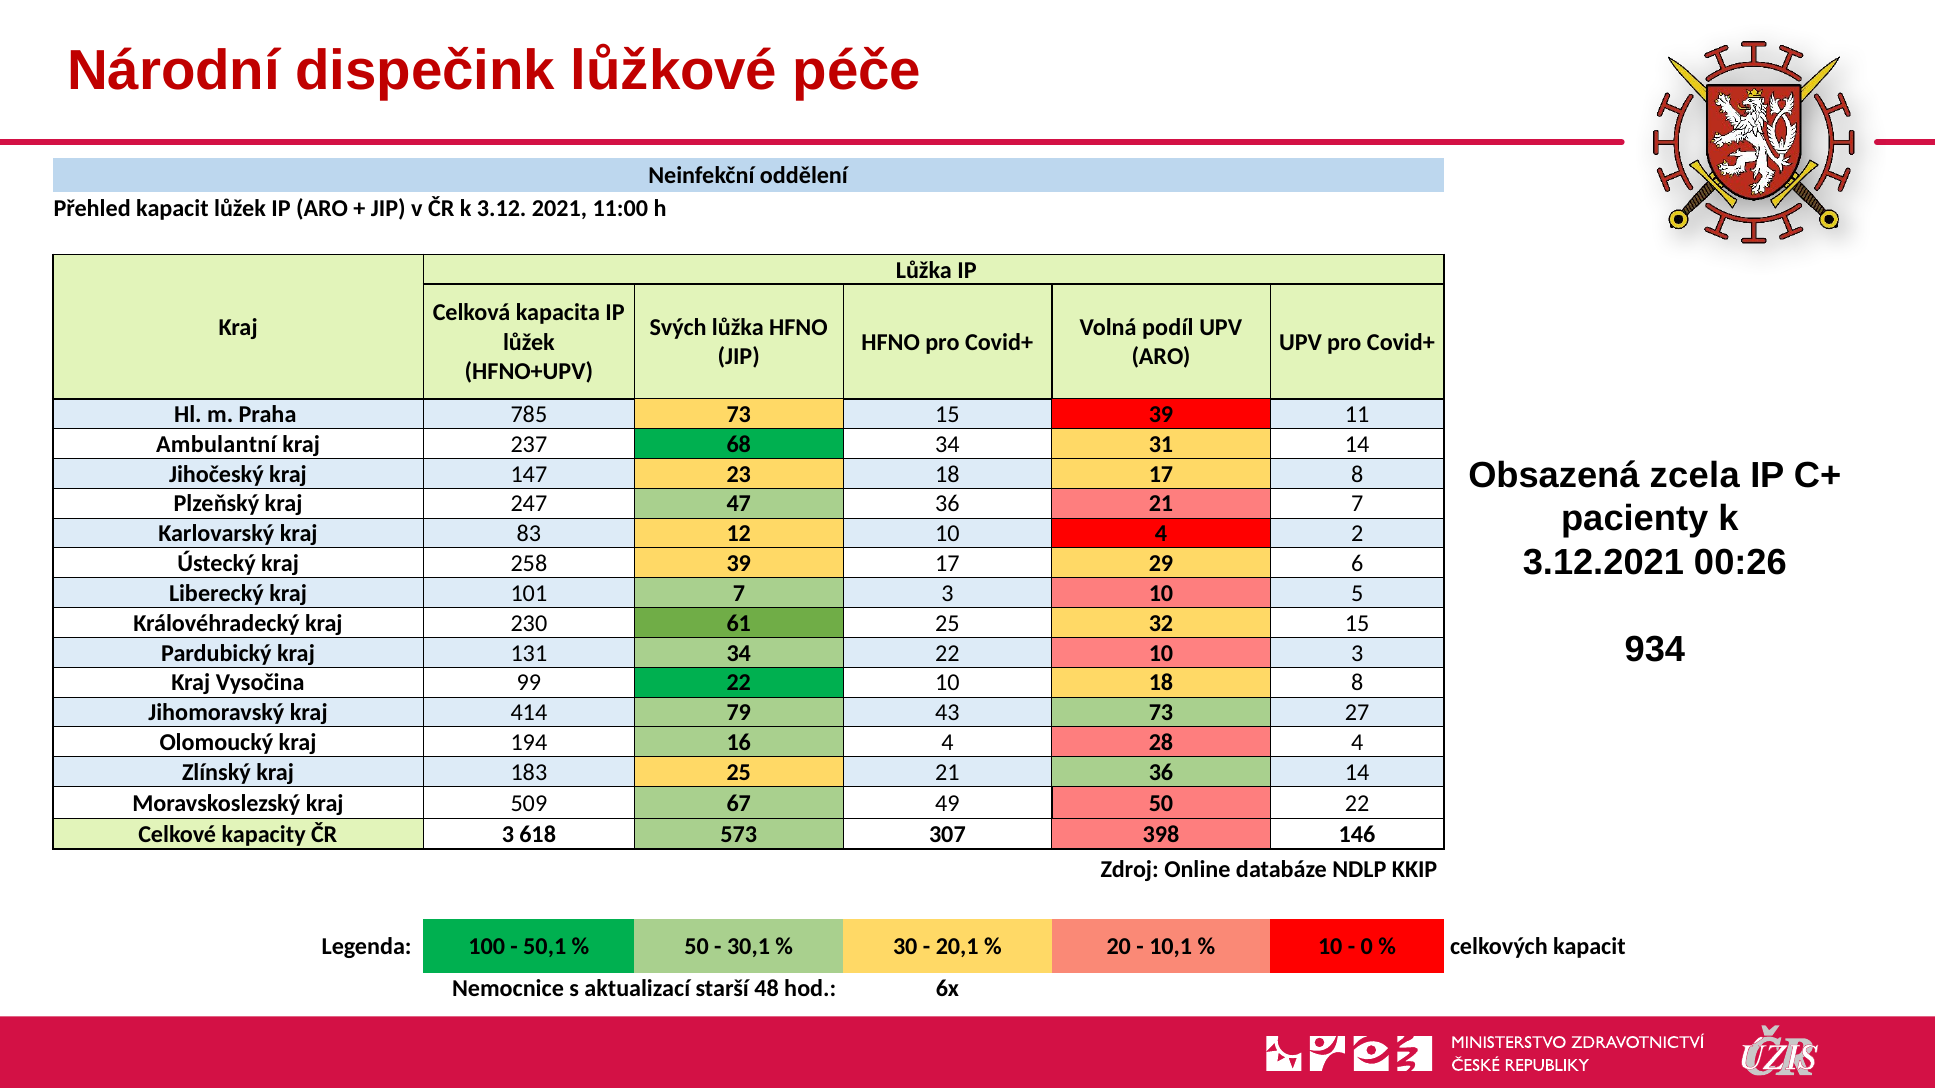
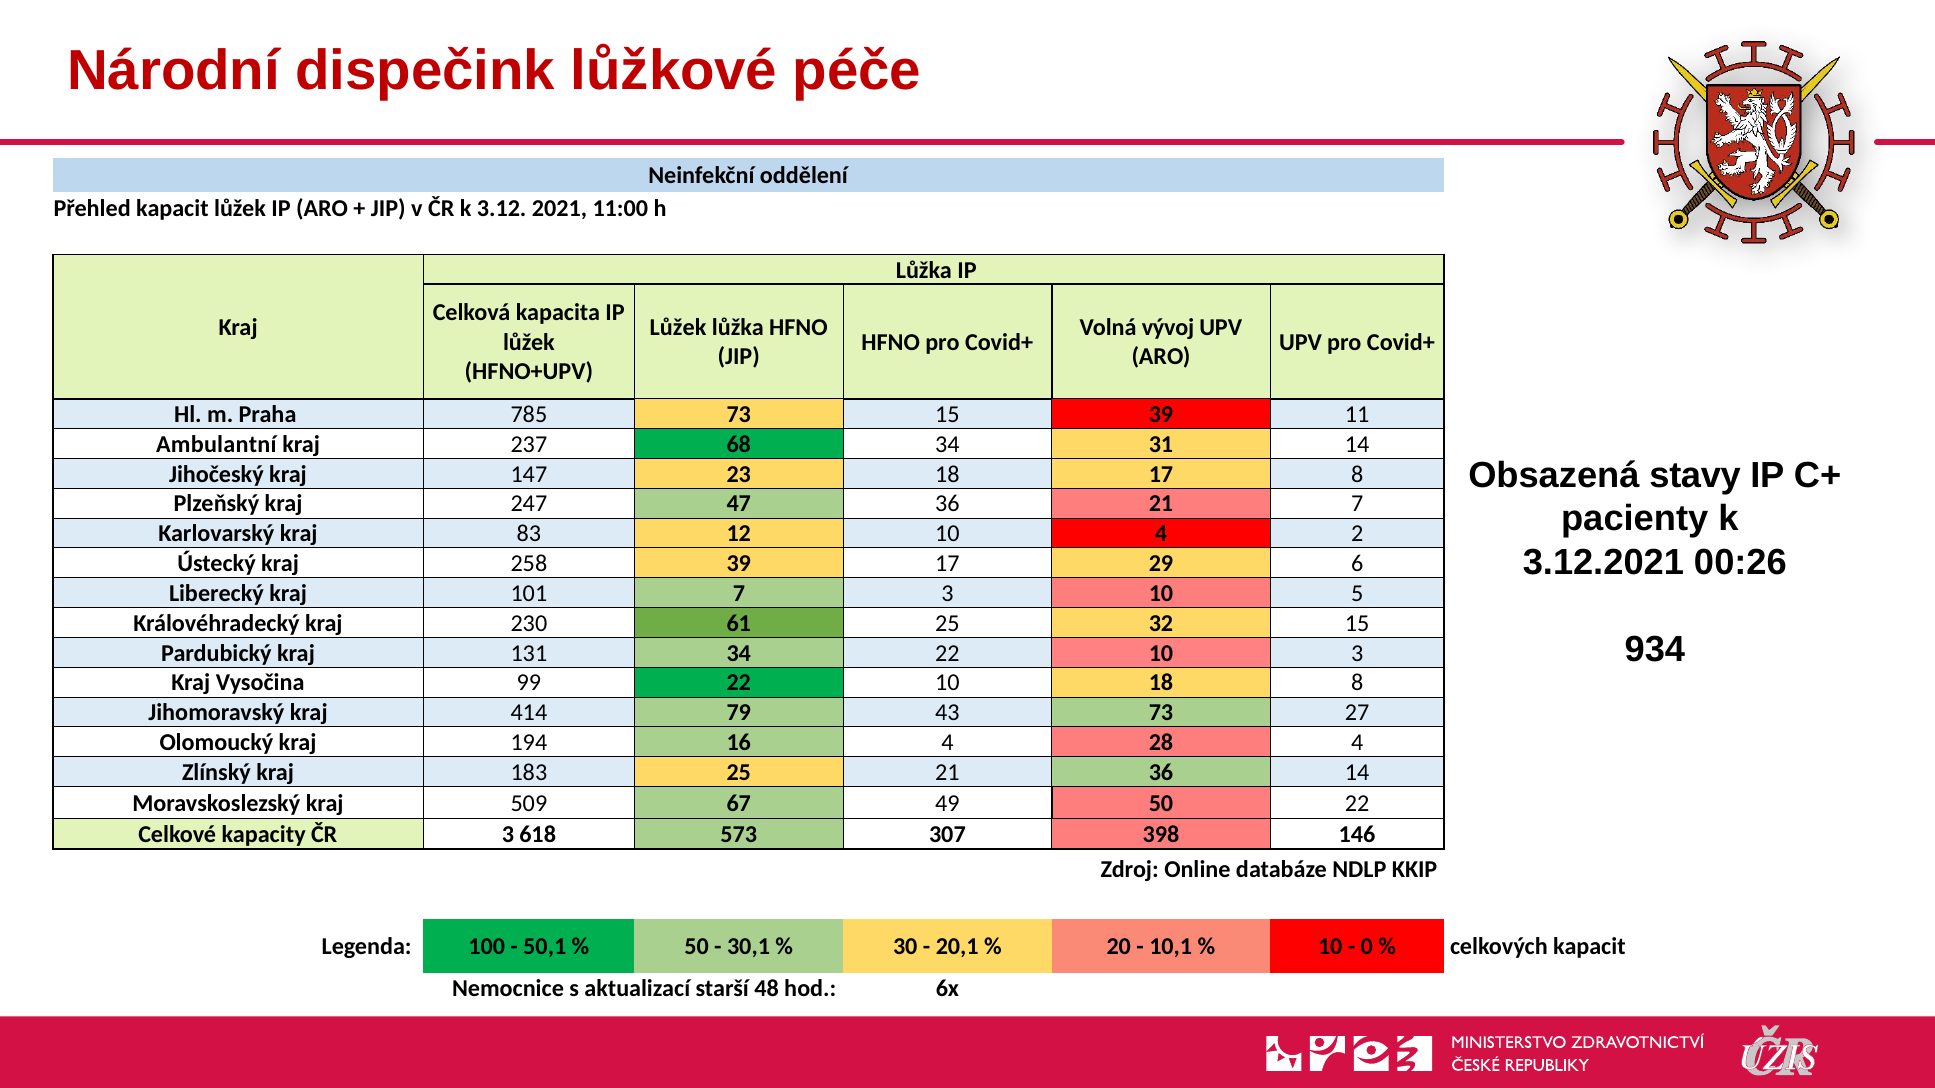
Svých at (678, 328): Svých -> Lůžek
podíl: podíl -> vývoj
zcela: zcela -> stavy
